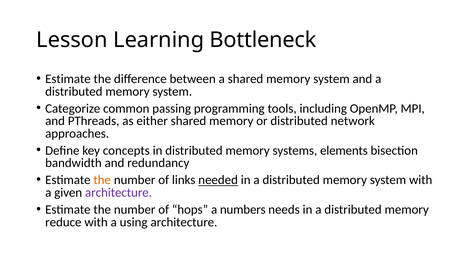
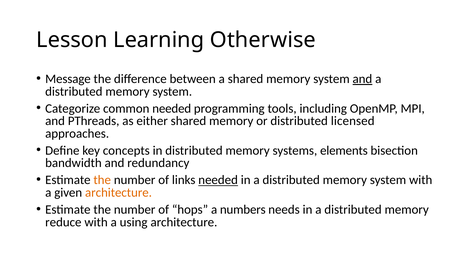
Bottleneck: Bottleneck -> Otherwise
Estimate at (68, 79): Estimate -> Message
and at (362, 79) underline: none -> present
common passing: passing -> needed
network: network -> licensed
architecture at (119, 192) colour: purple -> orange
